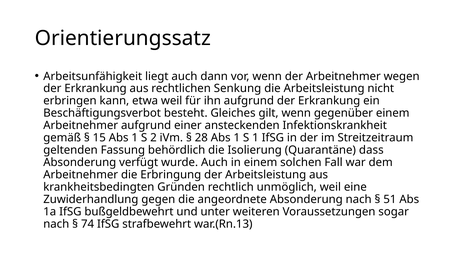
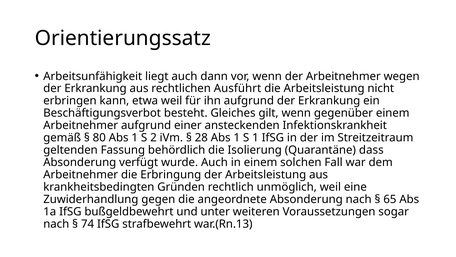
Senkung: Senkung -> Ausführt
15: 15 -> 80
51: 51 -> 65
